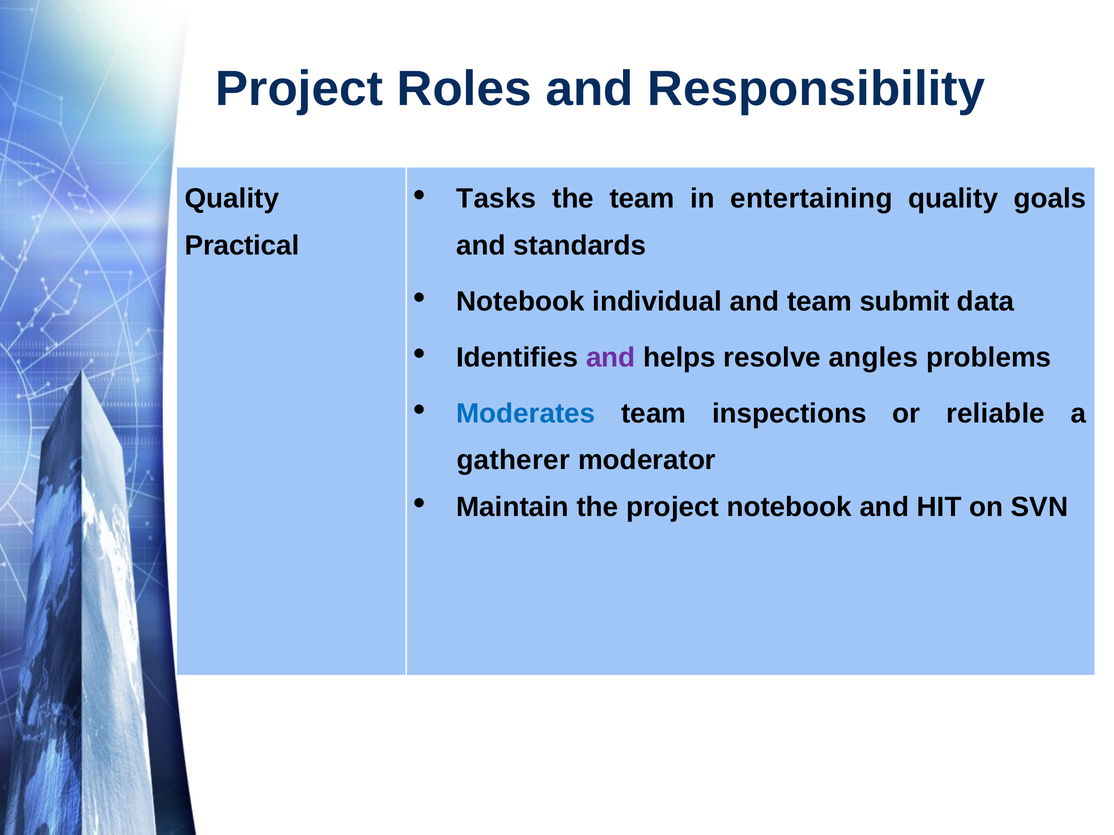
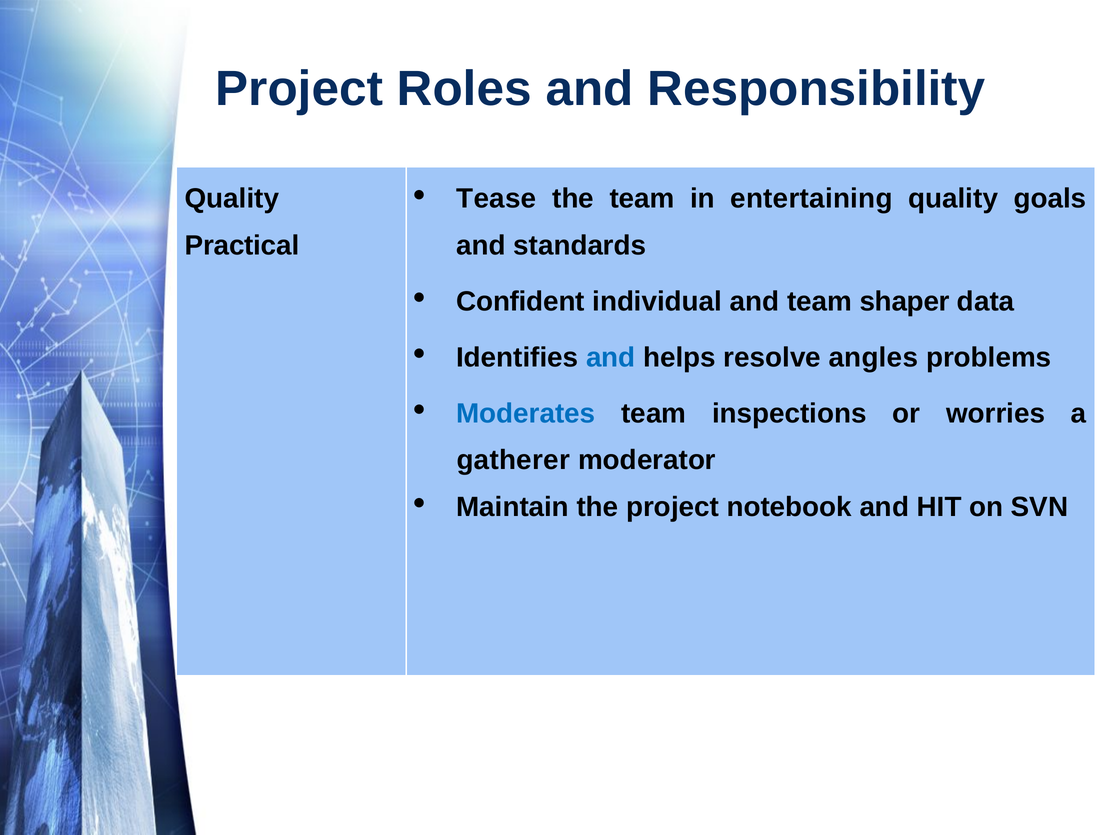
Tasks: Tasks -> Tease
Notebook at (520, 302): Notebook -> Confident
submit: submit -> shaper
and at (611, 358) colour: purple -> blue
reliable: reliable -> worries
